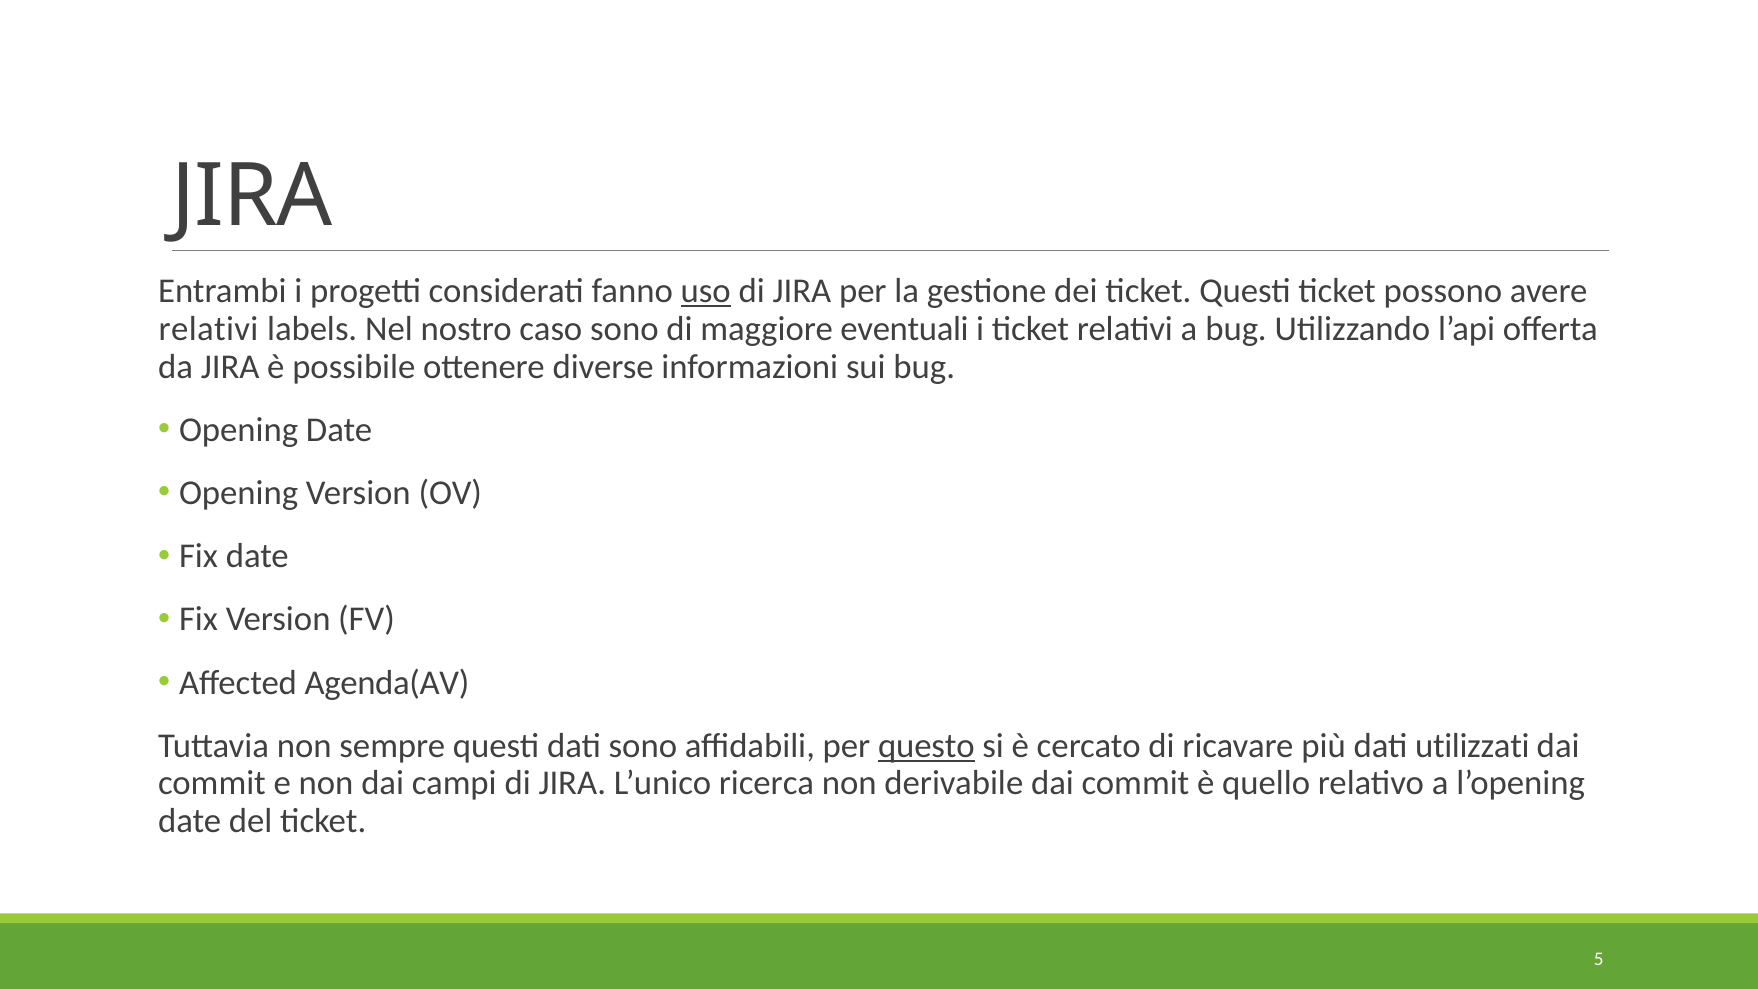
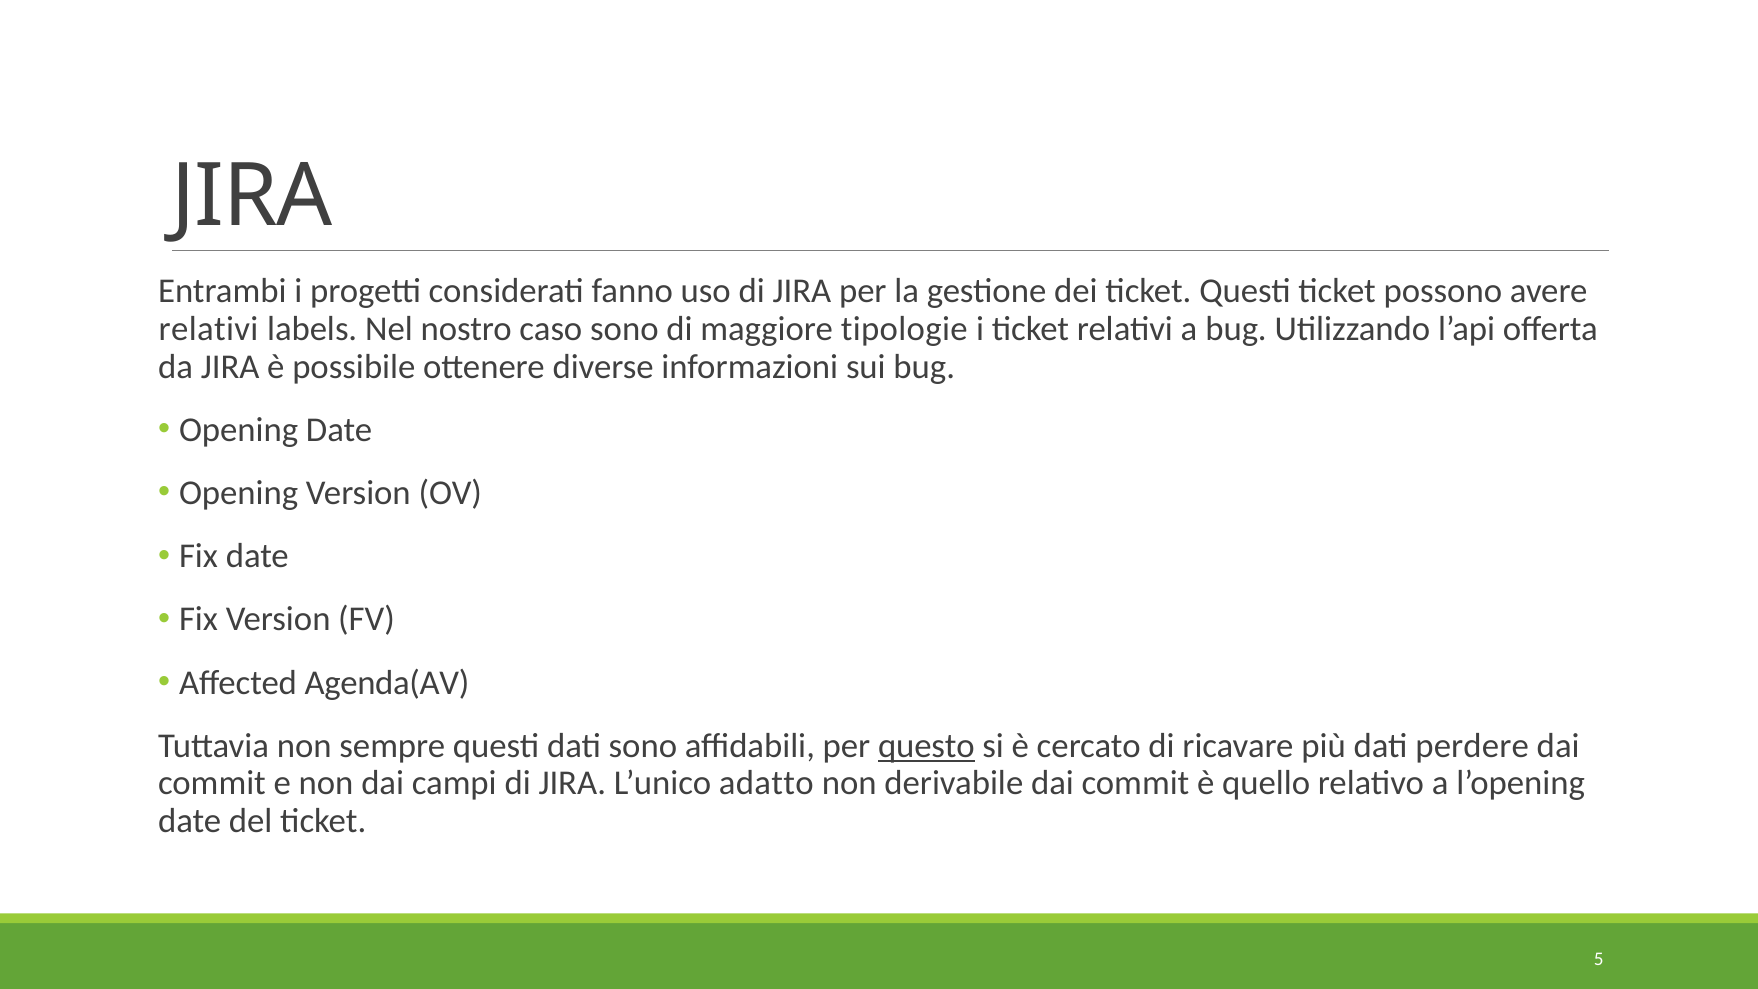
uso underline: present -> none
eventuali: eventuali -> tipologie
utilizzati: utilizzati -> perdere
ricerca: ricerca -> adatto
